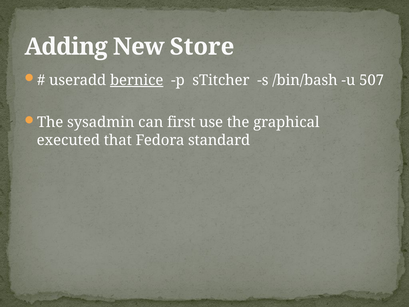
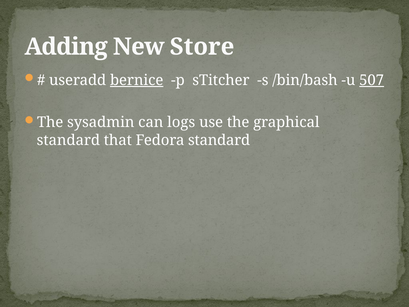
507 underline: none -> present
first: first -> logs
executed at (68, 140): executed -> standard
